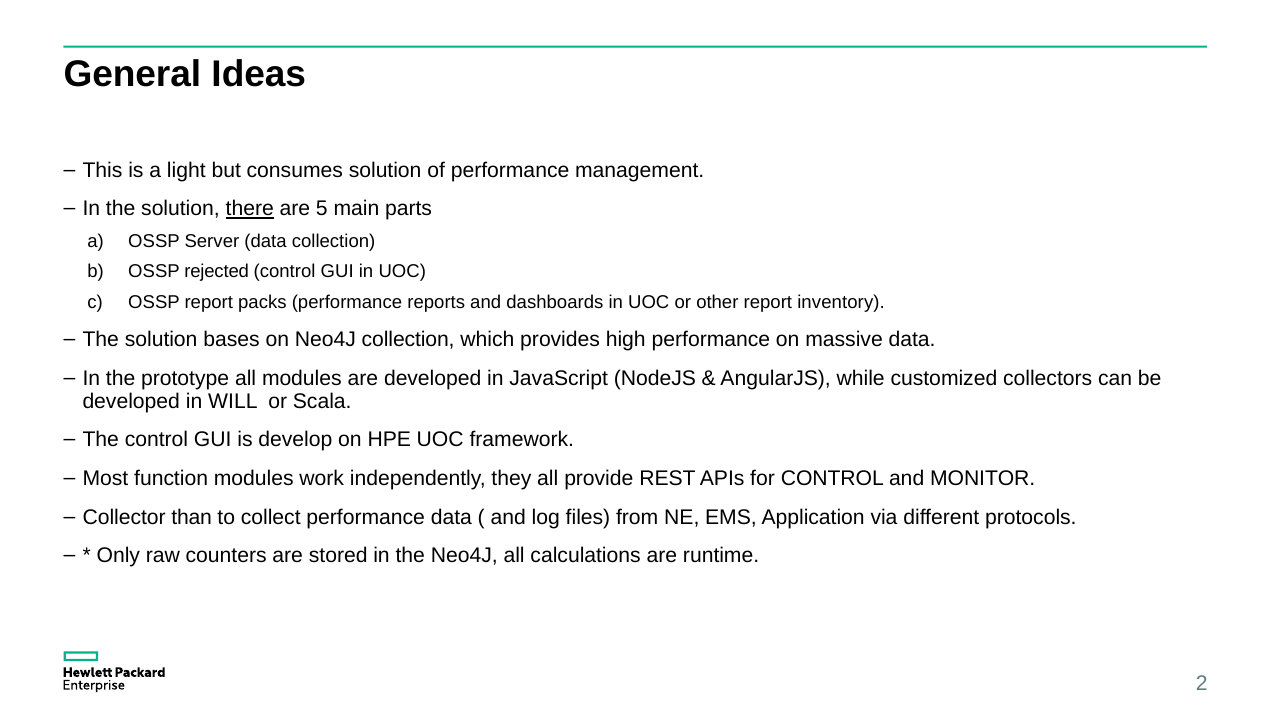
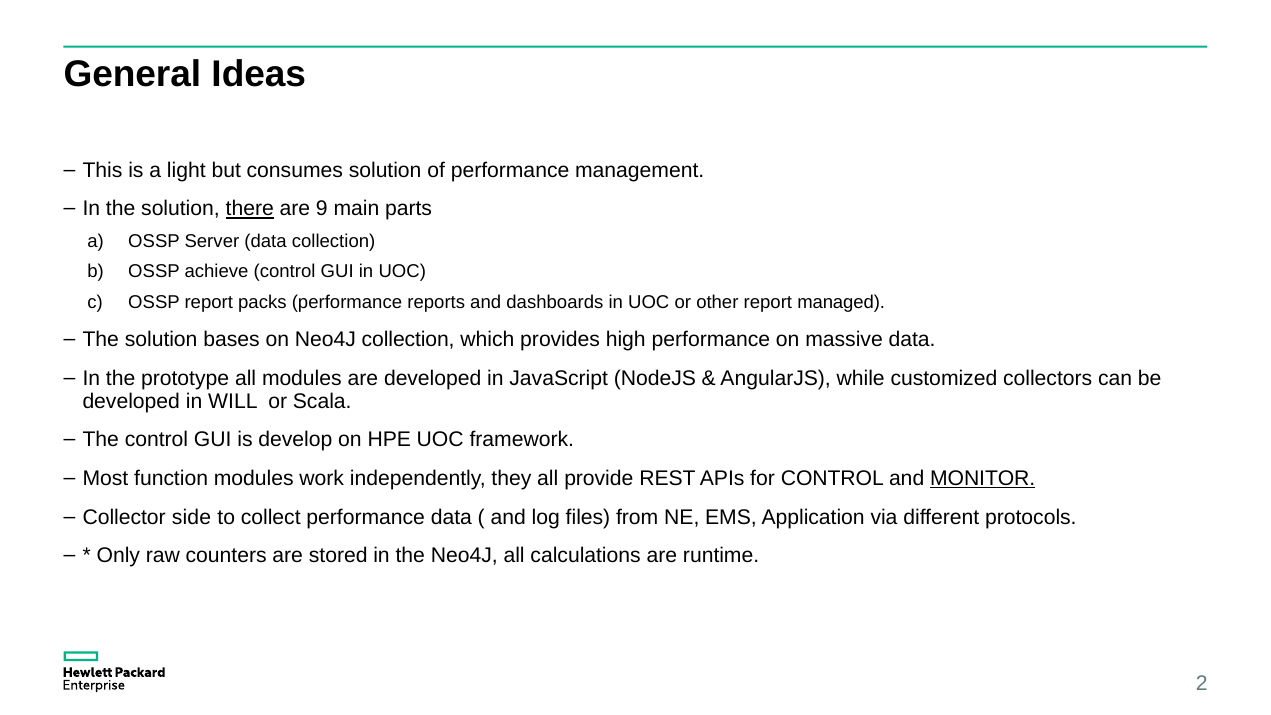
5: 5 -> 9
rejected: rejected -> achieve
inventory: inventory -> managed
MONITOR underline: none -> present
than: than -> side
